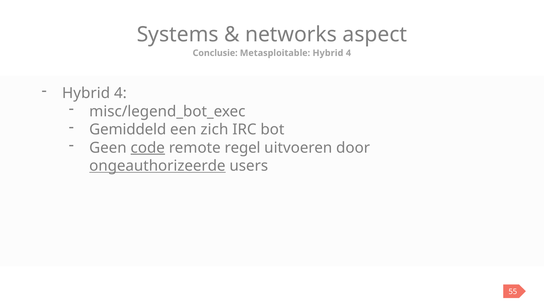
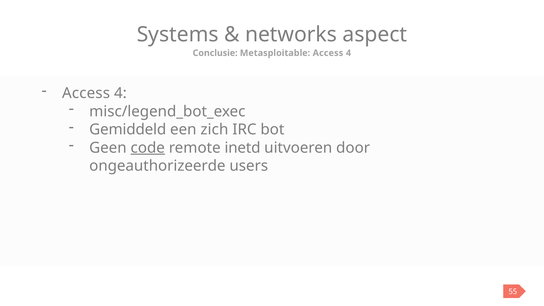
Metasploitable Hybrid: Hybrid -> Access
Hybrid at (86, 93): Hybrid -> Access
regel: regel -> inetd
ongeauthorizeerde underline: present -> none
